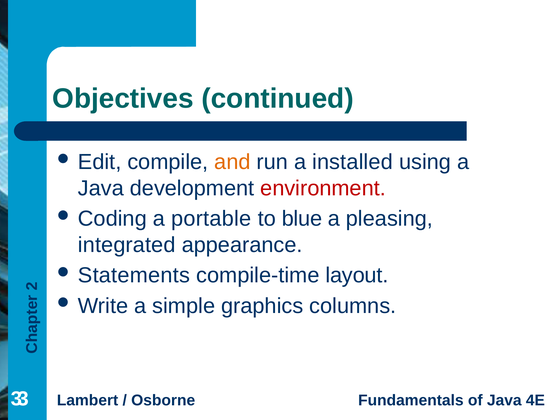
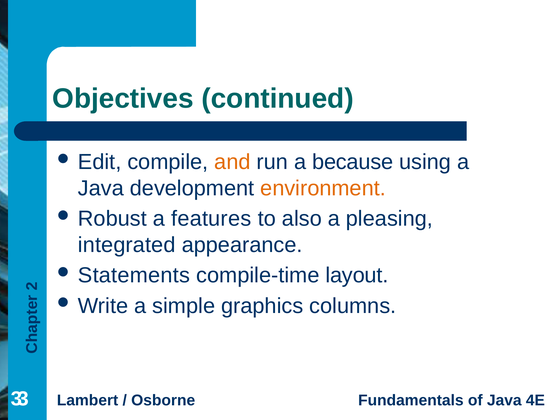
installed: installed -> because
environment colour: red -> orange
Coding: Coding -> Robust
portable: portable -> features
blue: blue -> also
